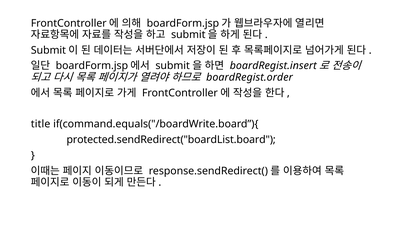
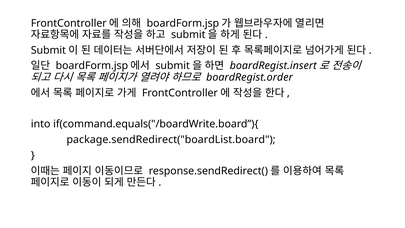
title: title -> into
protected.sendRedirect("boardList.board: protected.sendRedirect("boardList.board -> package.sendRedirect("boardList.board
